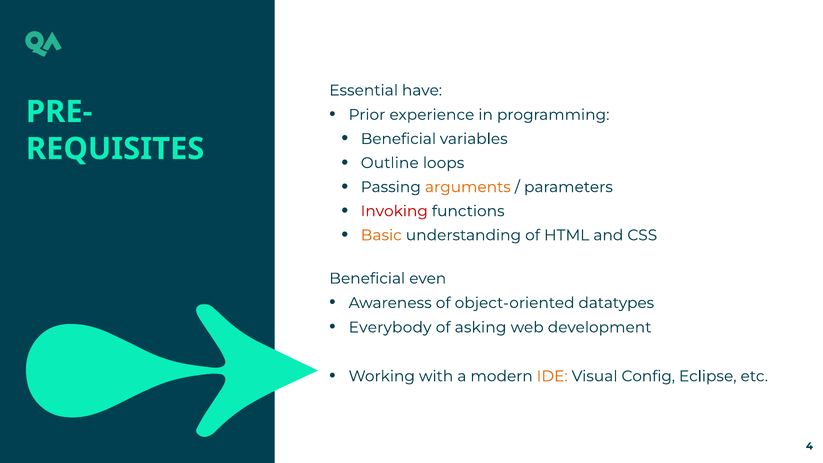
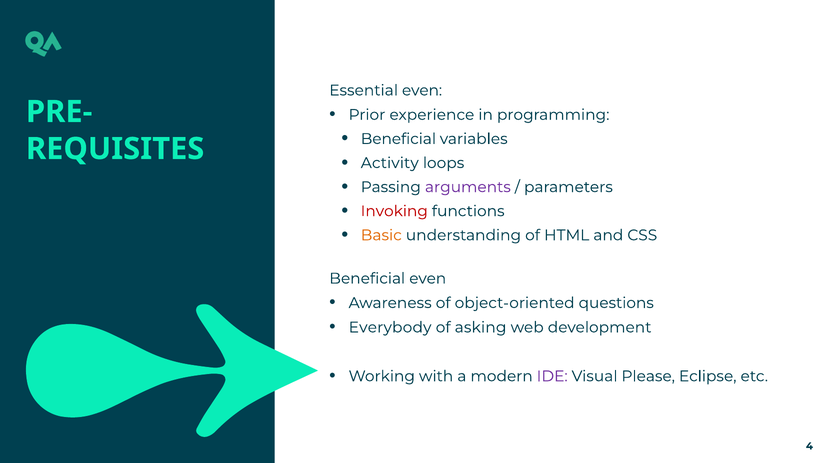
Essential have: have -> even
Outline: Outline -> Activity
arguments colour: orange -> purple
datatypes: datatypes -> questions
IDE colour: orange -> purple
Config: Config -> Please
